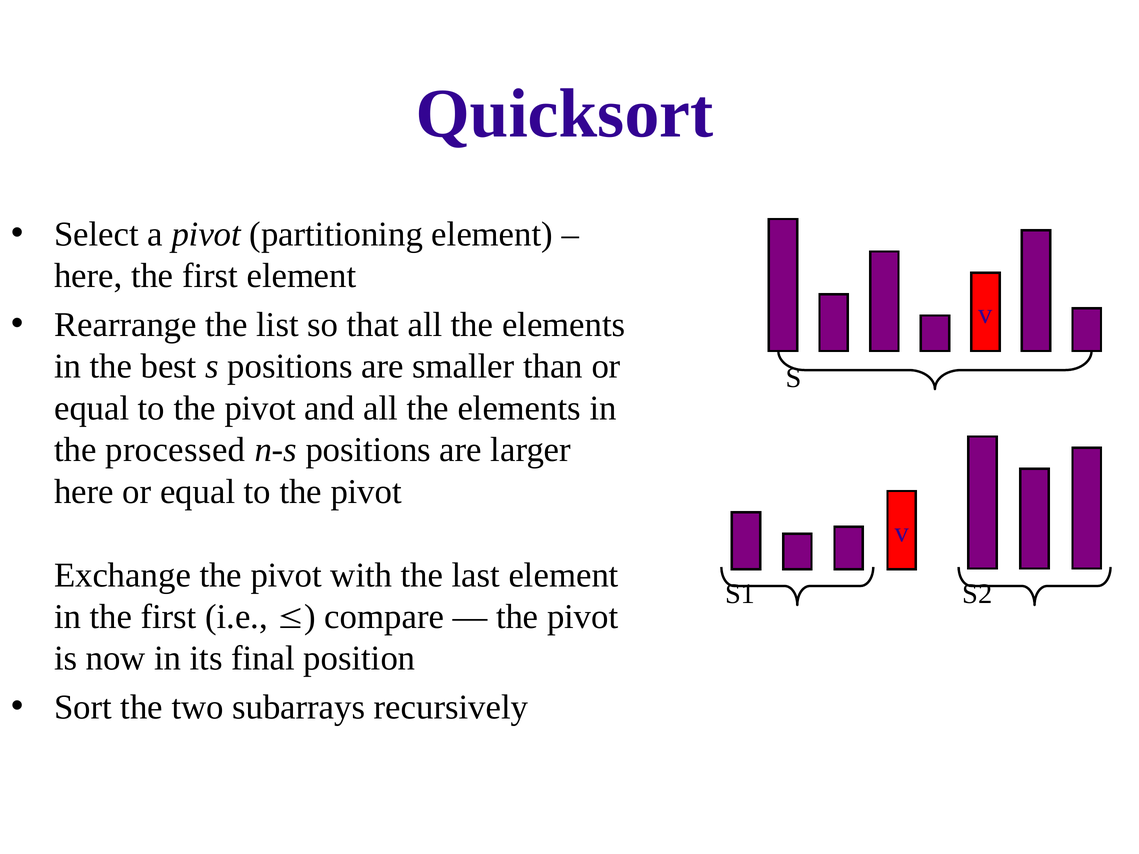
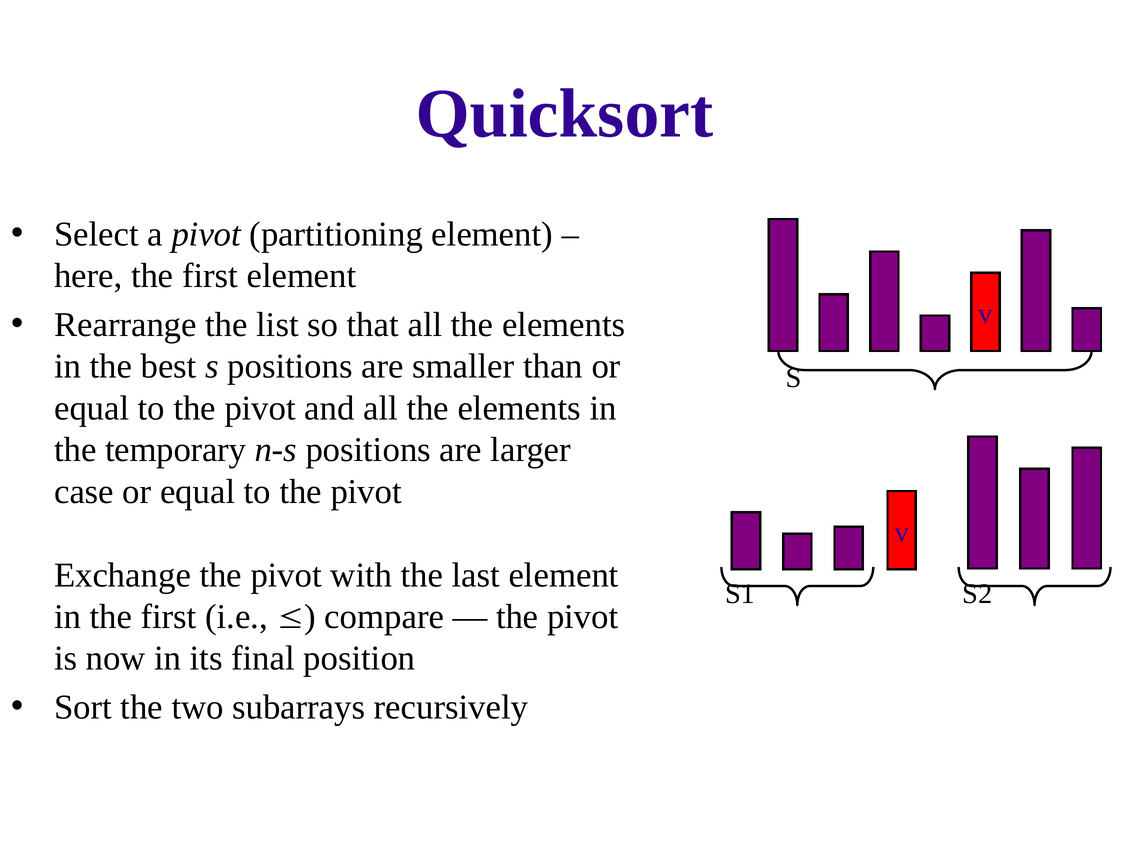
processed: processed -> temporary
here at (84, 492): here -> case
